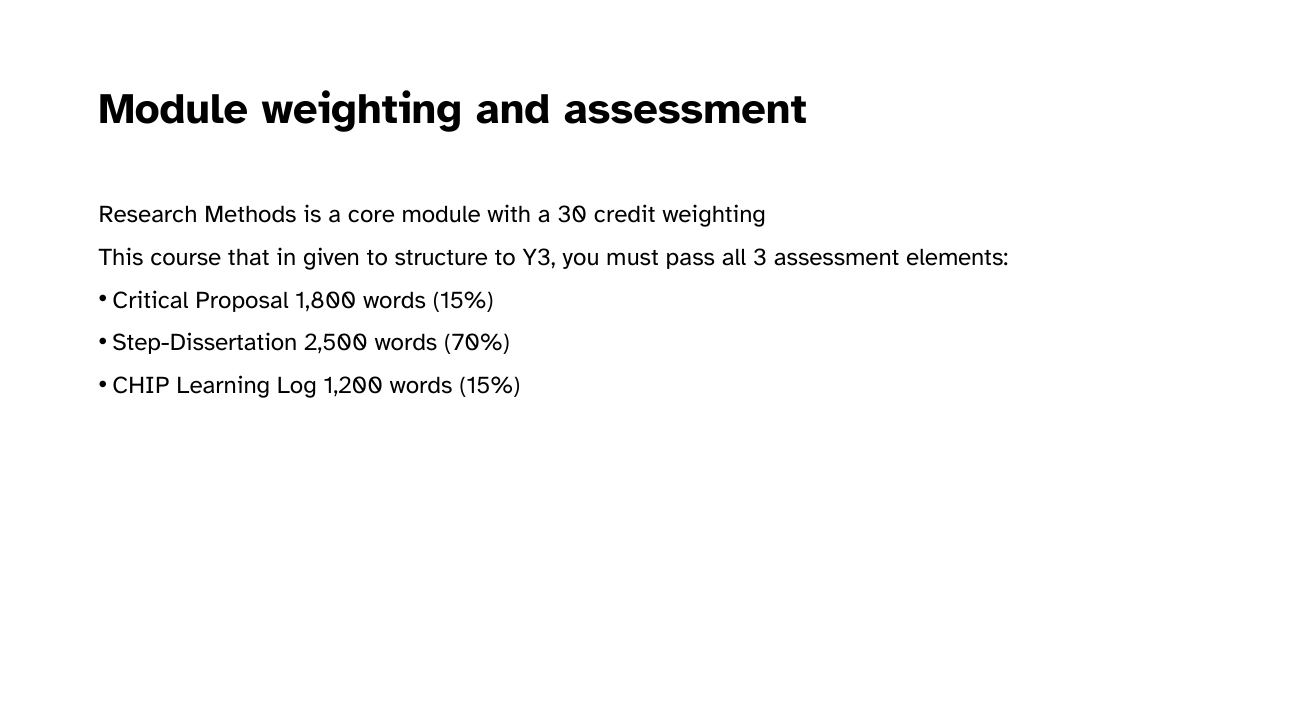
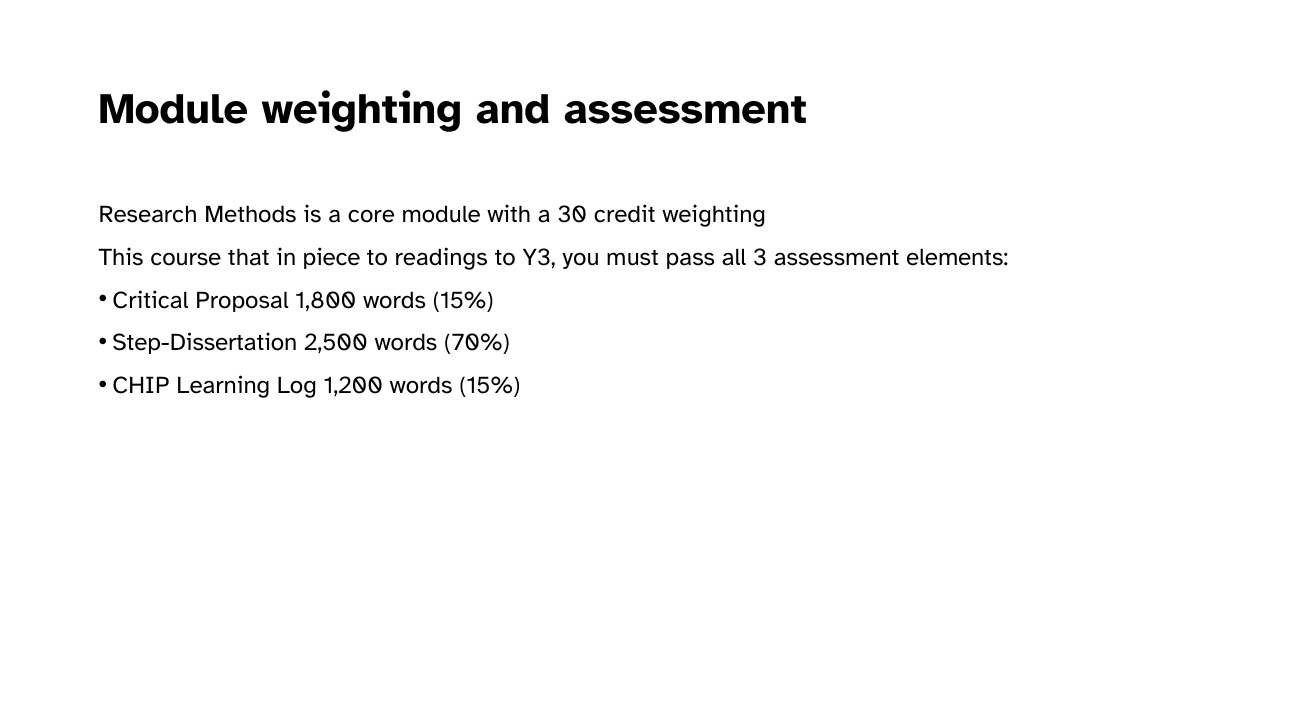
given: given -> piece
structure: structure -> readings
